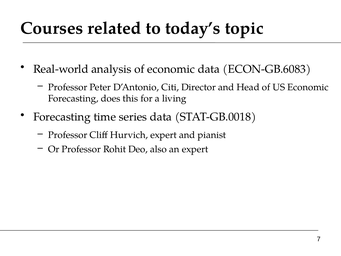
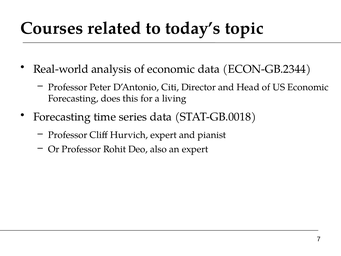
ECON-GB.6083: ECON-GB.6083 -> ECON-GB.2344
